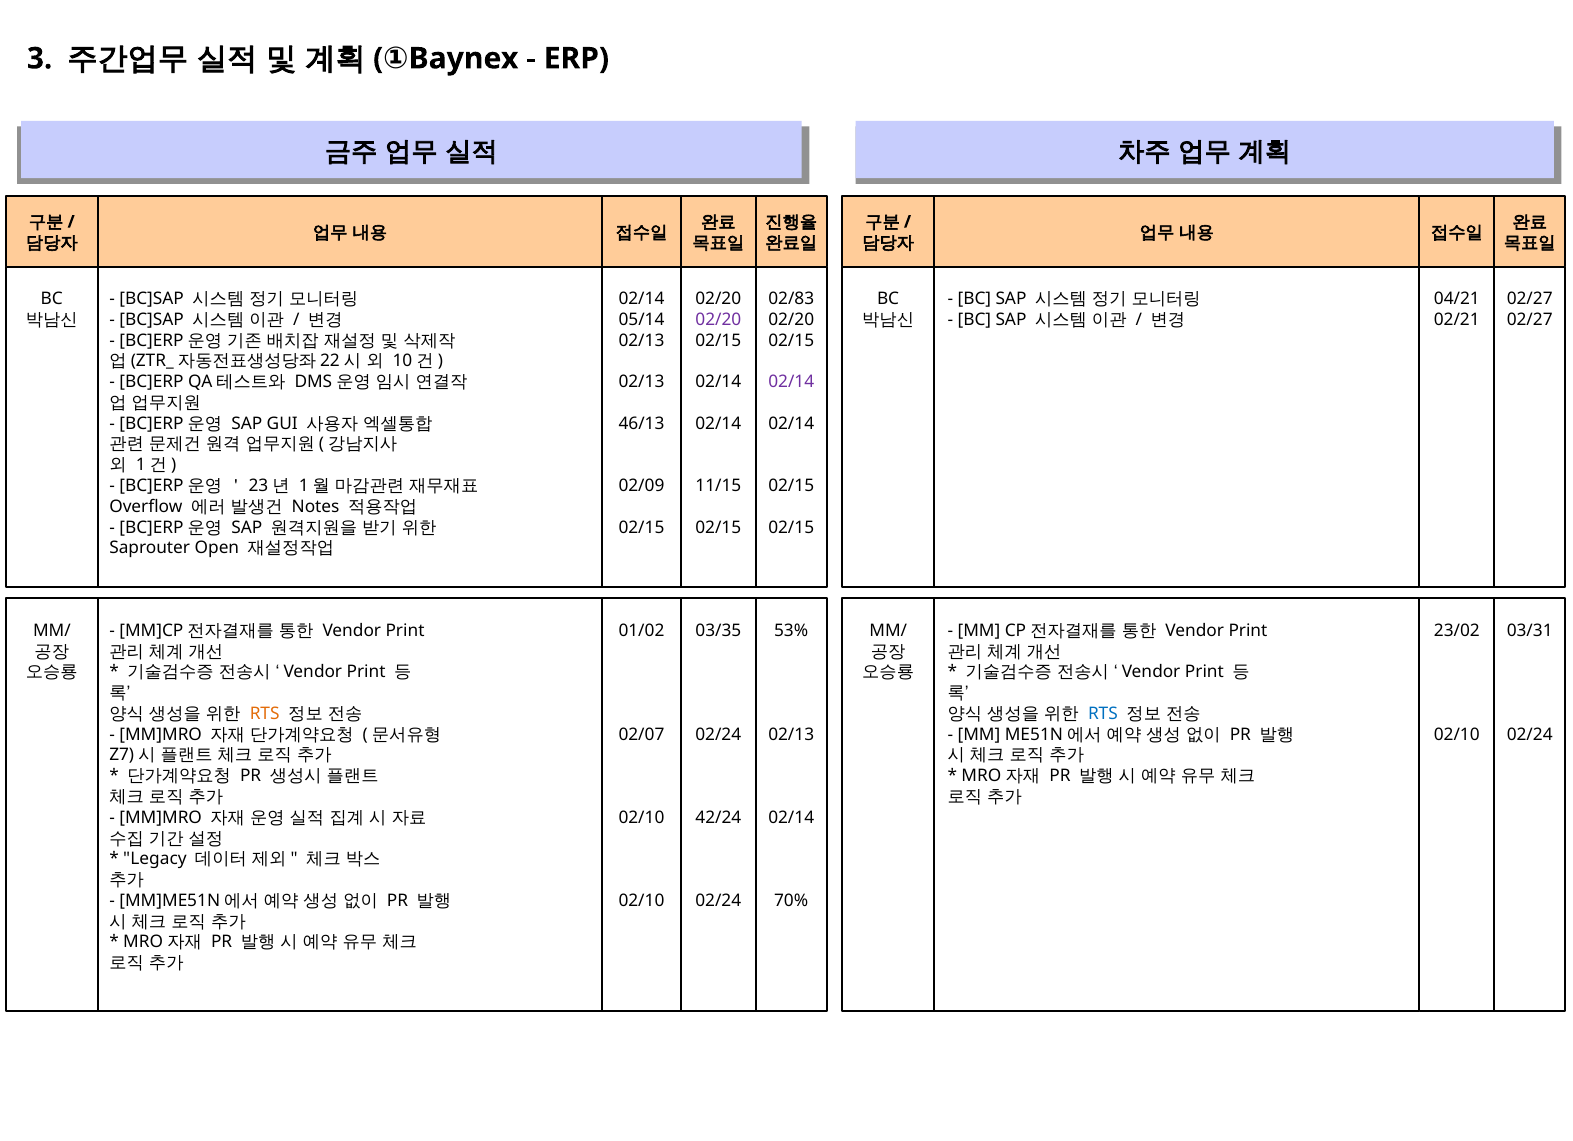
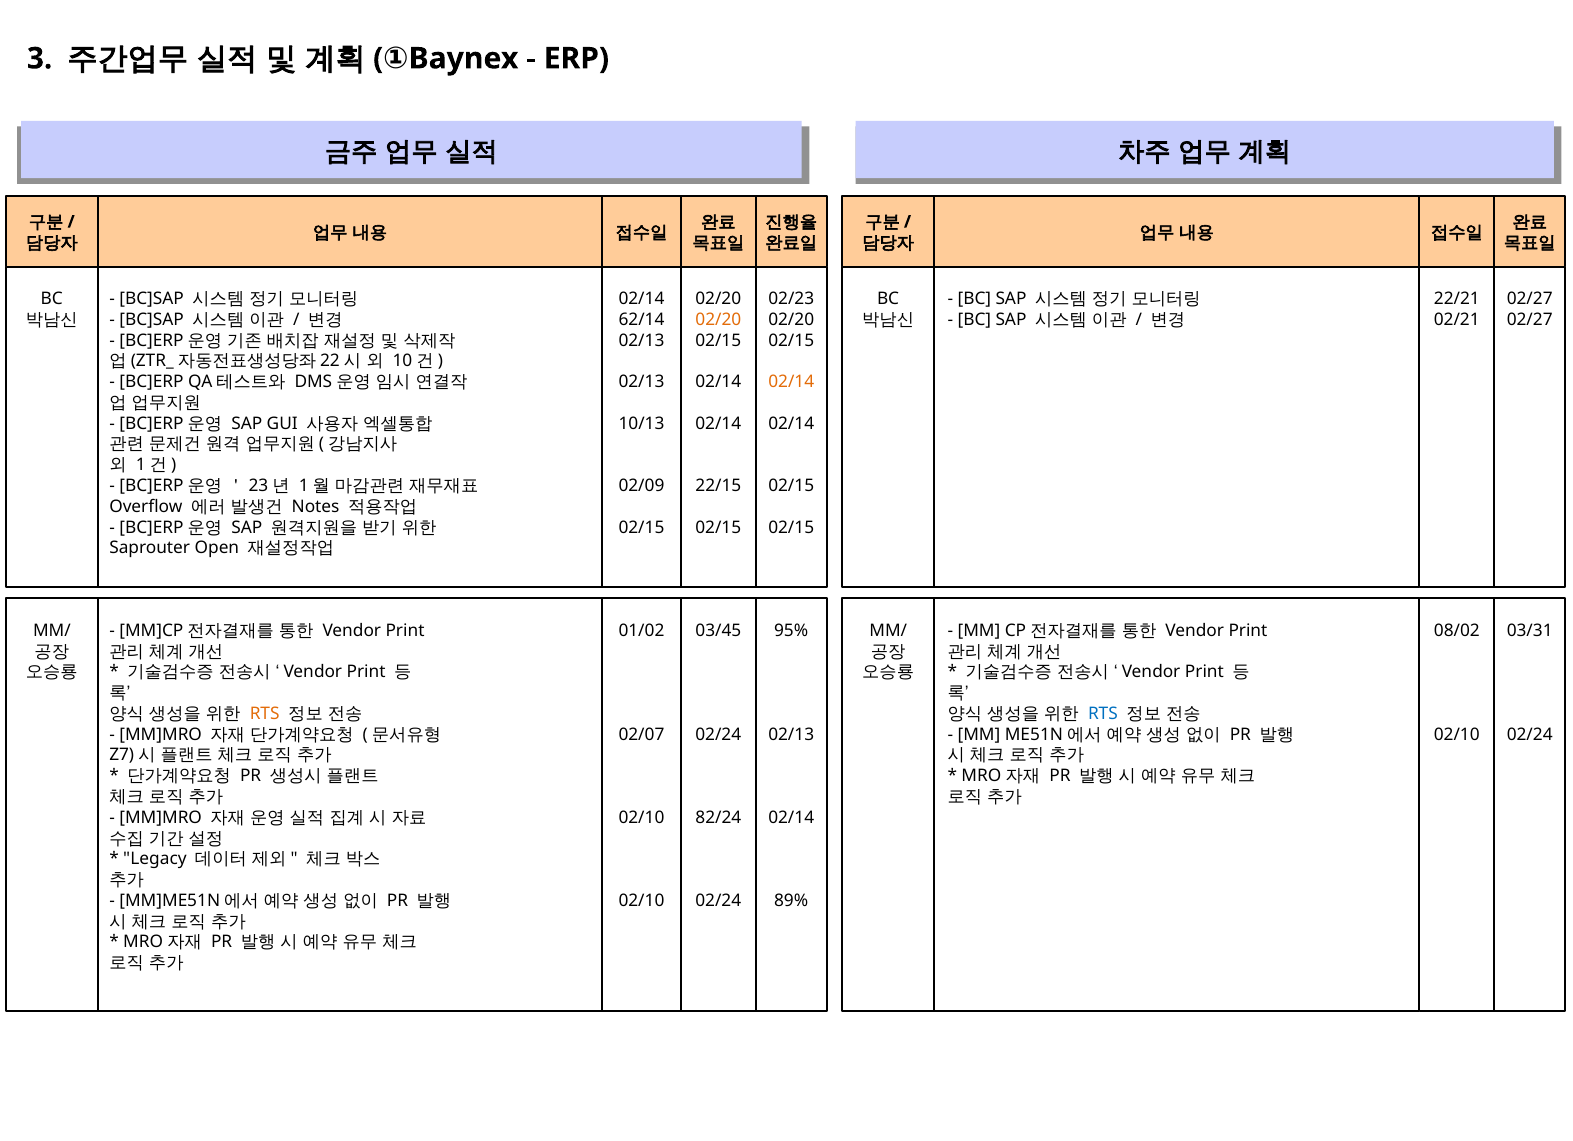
02/83: 02/83 -> 02/23
04/21: 04/21 -> 22/21
05/14: 05/14 -> 62/14
02/20 at (718, 320) colour: purple -> orange
02/14 at (791, 382) colour: purple -> orange
46/13: 46/13 -> 10/13
11/15: 11/15 -> 22/15
03/35: 03/35 -> 03/45
53%: 53% -> 95%
23/02: 23/02 -> 08/02
42/24: 42/24 -> 82/24
70%: 70% -> 89%
